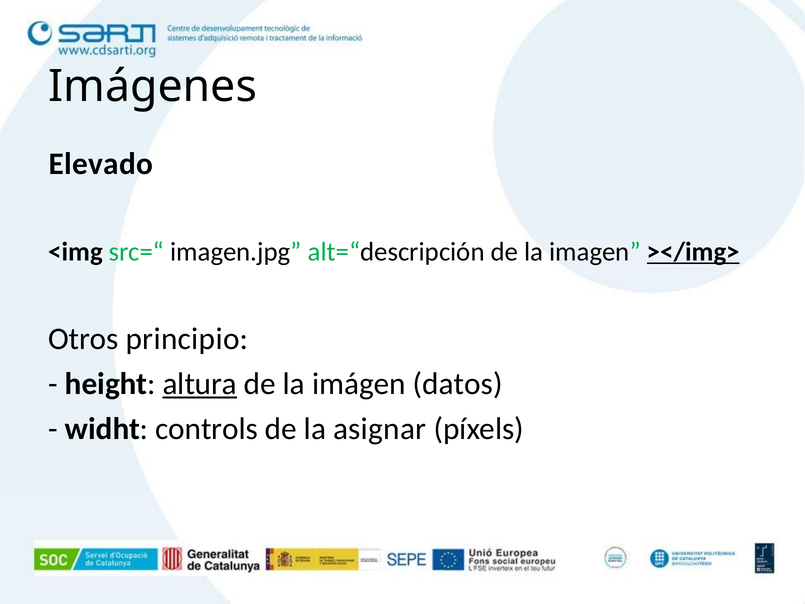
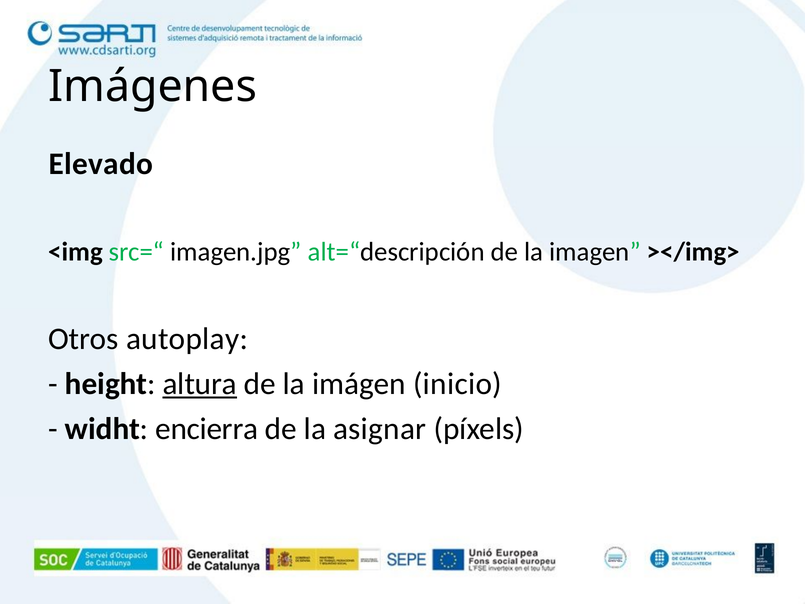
></img> underline: present -> none
principio: principio -> autoplay
datos: datos -> inicio
controls: controls -> encierra
